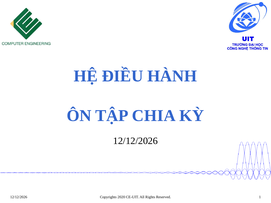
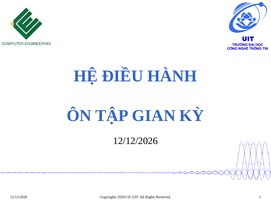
CHIA: CHIA -> GIAN
